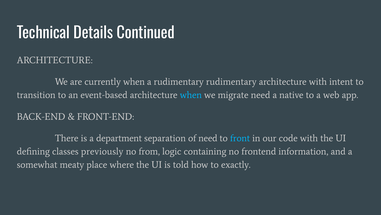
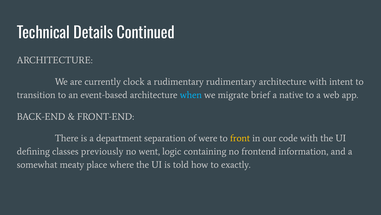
currently when: when -> clock
migrate need: need -> brief
of need: need -> were
front colour: light blue -> yellow
from: from -> went
